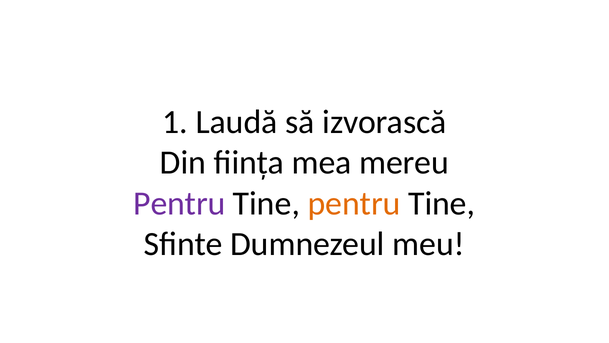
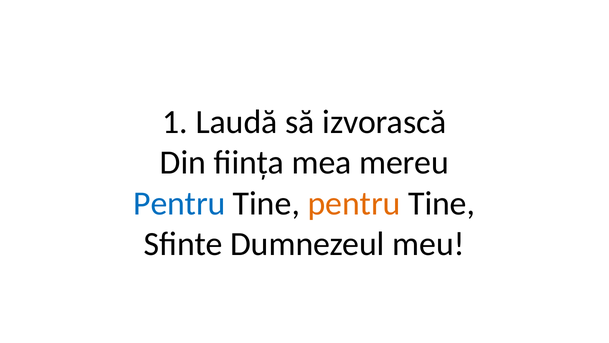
Pentru at (179, 203) colour: purple -> blue
